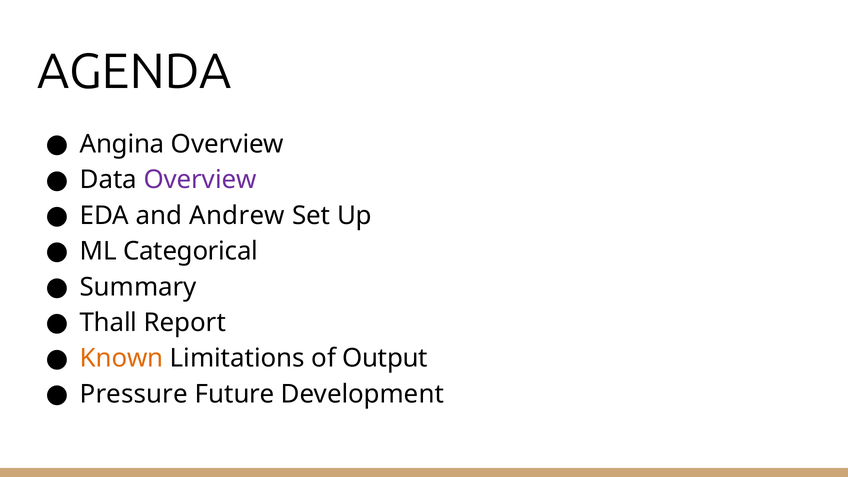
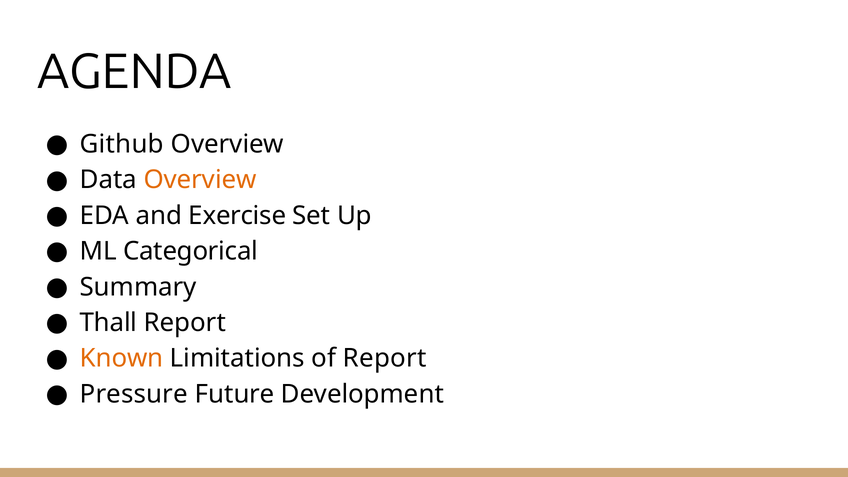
Angina: Angina -> Github
Overview at (200, 180) colour: purple -> orange
Andrew: Andrew -> Exercise
of Output: Output -> Report
